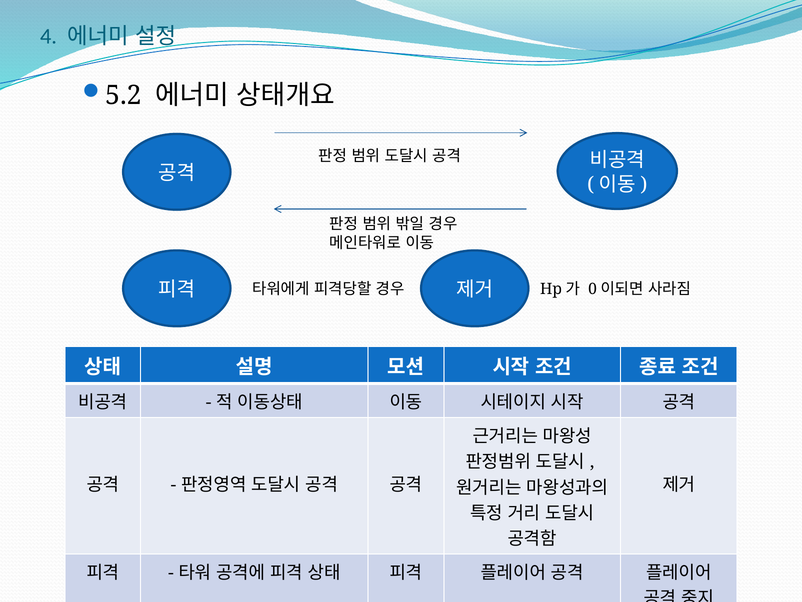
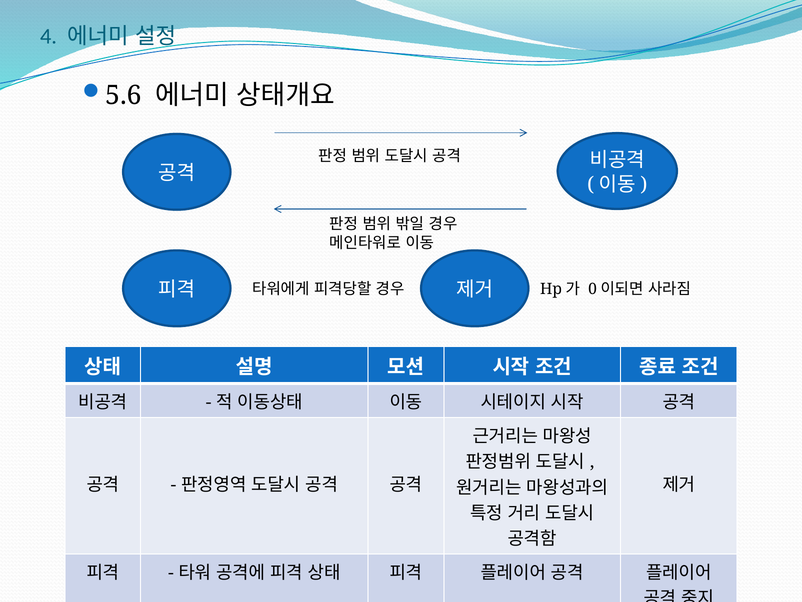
5.2: 5.2 -> 5.6
